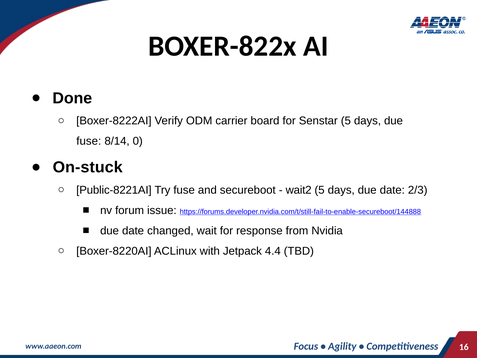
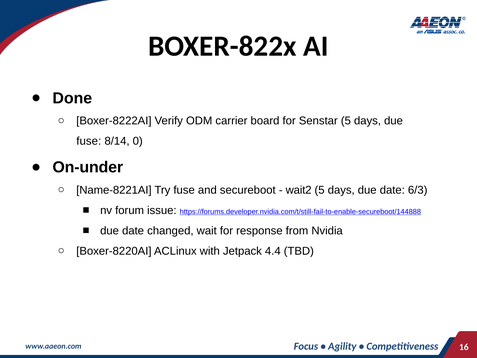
On-stuck: On-stuck -> On-under
Public-8221AI: Public-8221AI -> Name-8221AI
2/3: 2/3 -> 6/3
